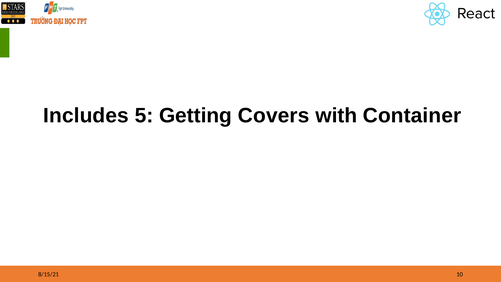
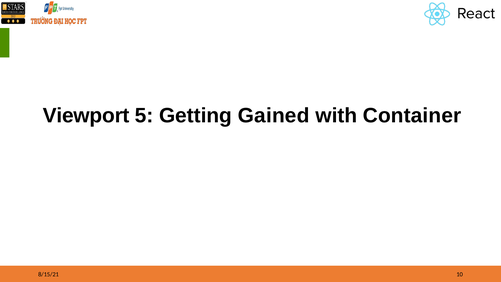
Includes: Includes -> Viewport
Covers: Covers -> Gained
